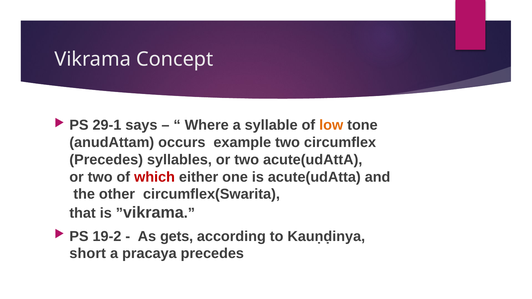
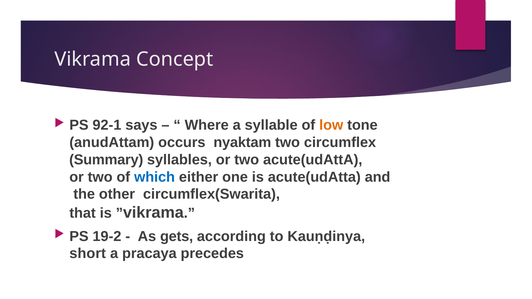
29-1: 29-1 -> 92-1
example: example -> nyaktam
Precedes at (106, 160): Precedes -> Summary
which colour: red -> blue
